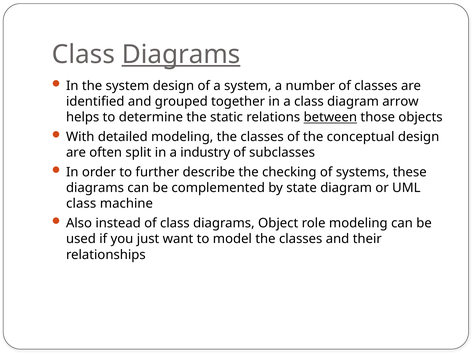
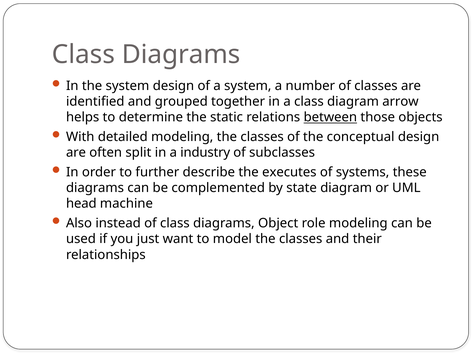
Diagrams at (181, 55) underline: present -> none
checking: checking -> executes
class at (81, 204): class -> head
